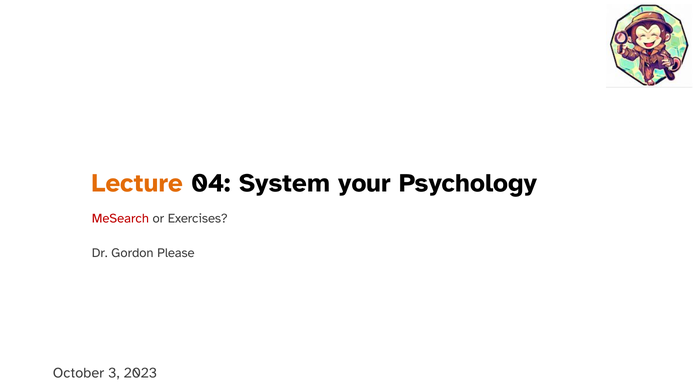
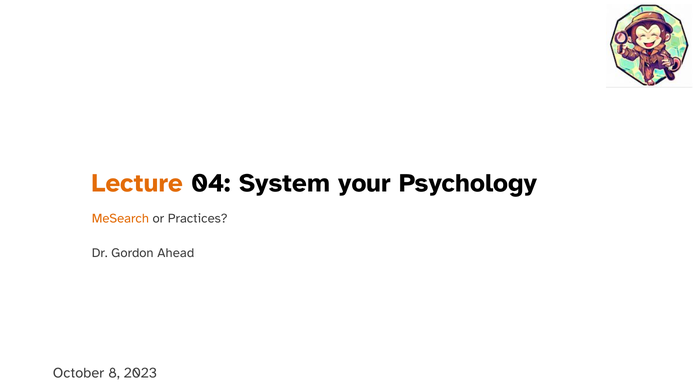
MeSearch colour: red -> orange
Exercises: Exercises -> Practices
Please: Please -> Ahead
3: 3 -> 8
